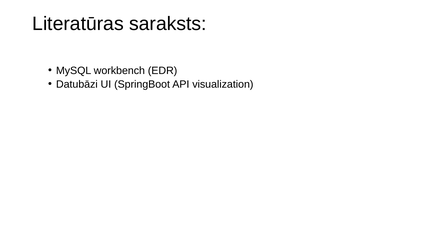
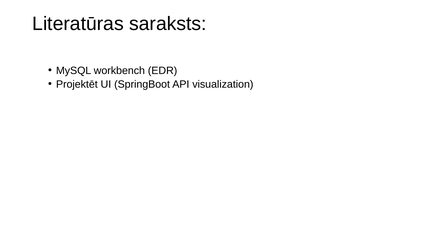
Datubāzi: Datubāzi -> Projektēt
